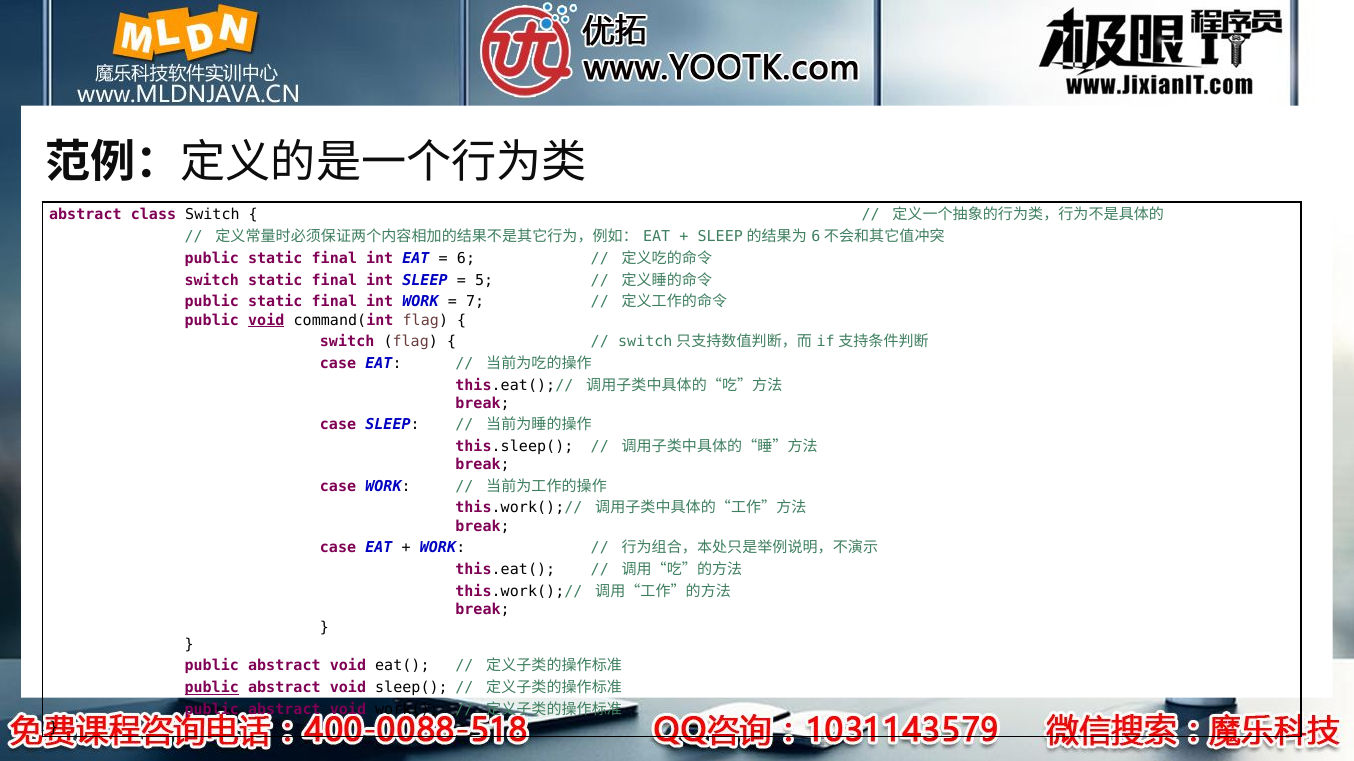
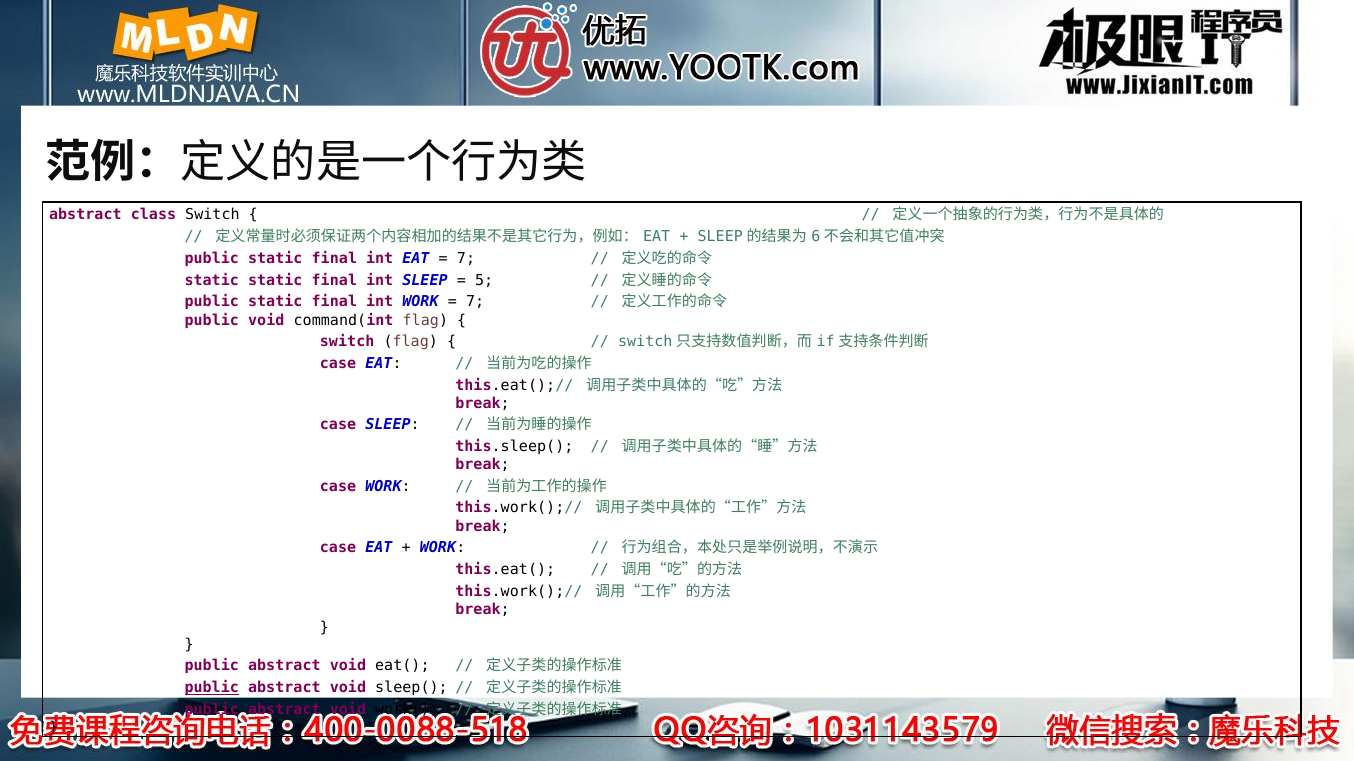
6 at (466, 258): 6 -> 7
switch at (212, 280): switch -> static
void at (266, 321) underline: present -> none
